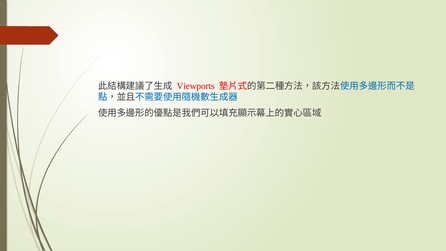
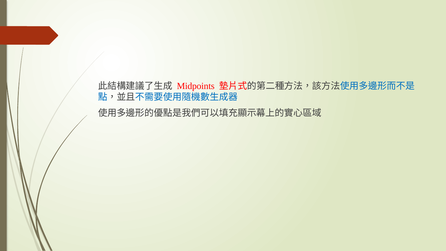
Viewports: Viewports -> Midpoints
